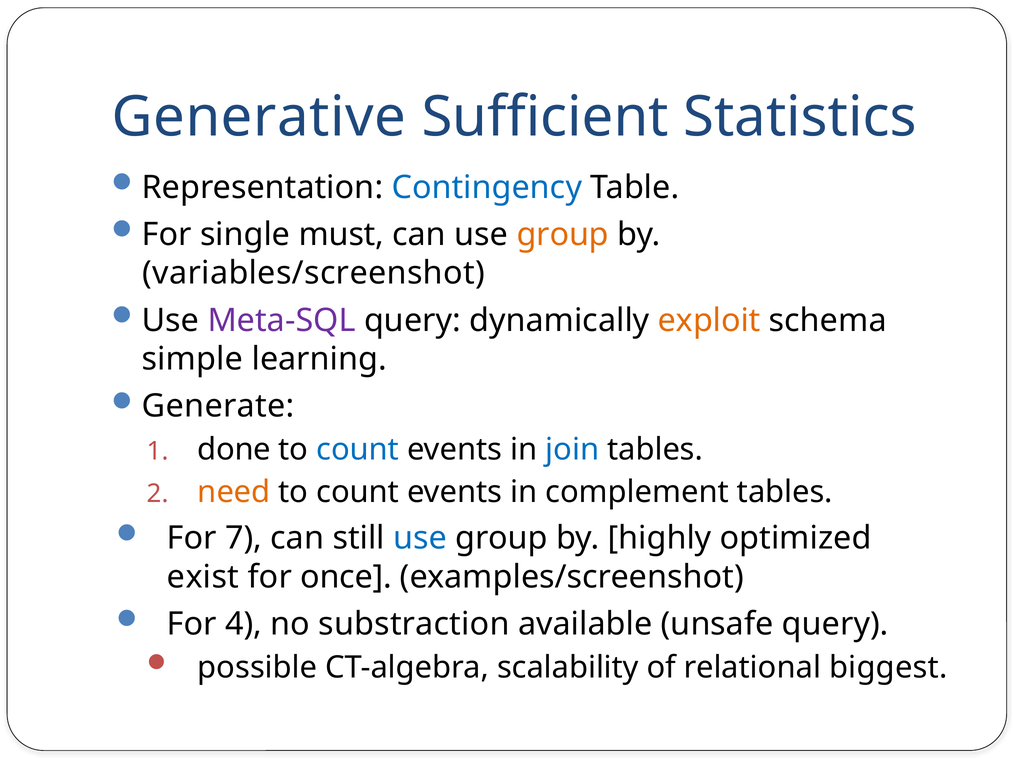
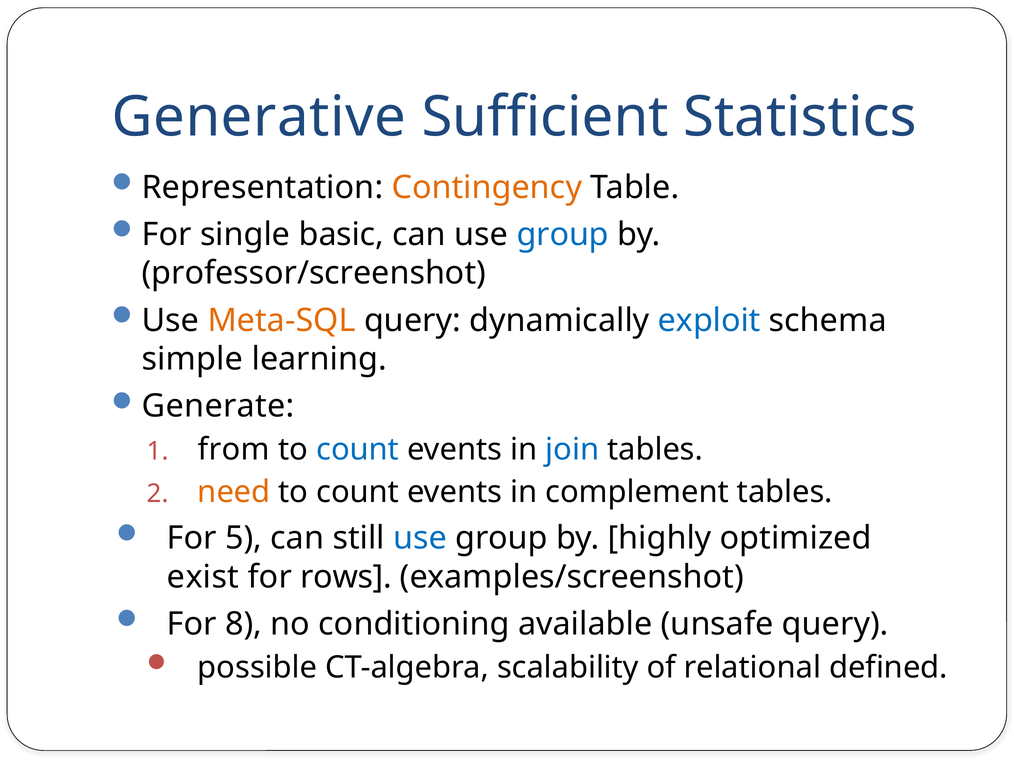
Contingency colour: blue -> orange
must: must -> basic
group at (563, 234) colour: orange -> blue
variables/screenshot: variables/screenshot -> professor/screenshot
Meta-SQL colour: purple -> orange
exploit colour: orange -> blue
done: done -> from
7: 7 -> 5
once: once -> rows
4: 4 -> 8
substraction: substraction -> conditioning
biggest: biggest -> defined
